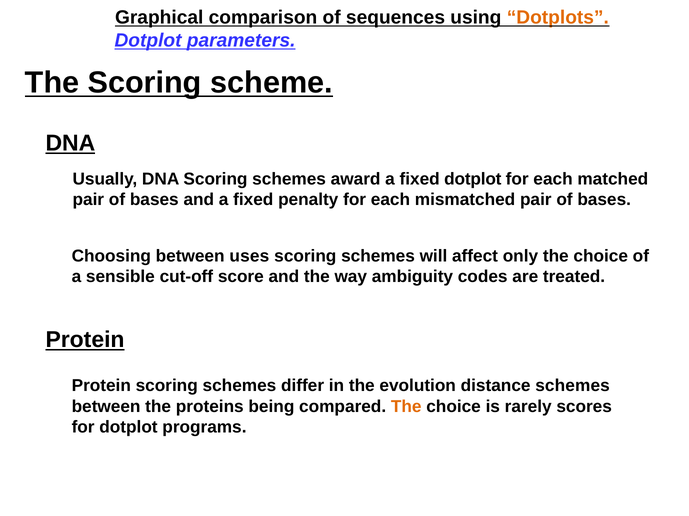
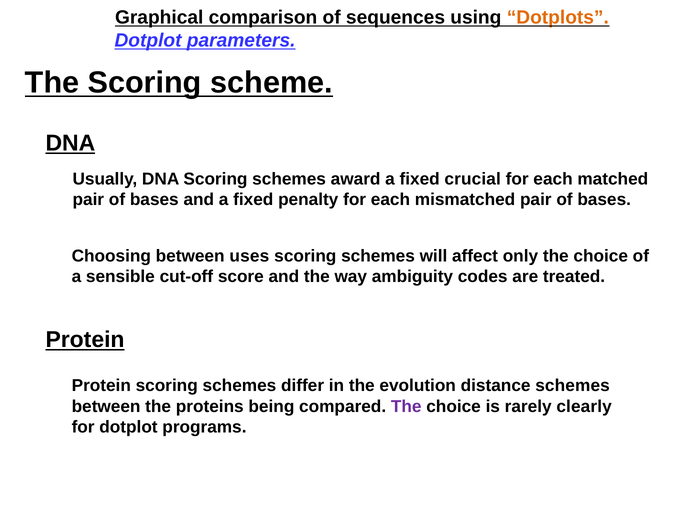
fixed dotplot: dotplot -> crucial
The at (406, 407) colour: orange -> purple
scores: scores -> clearly
